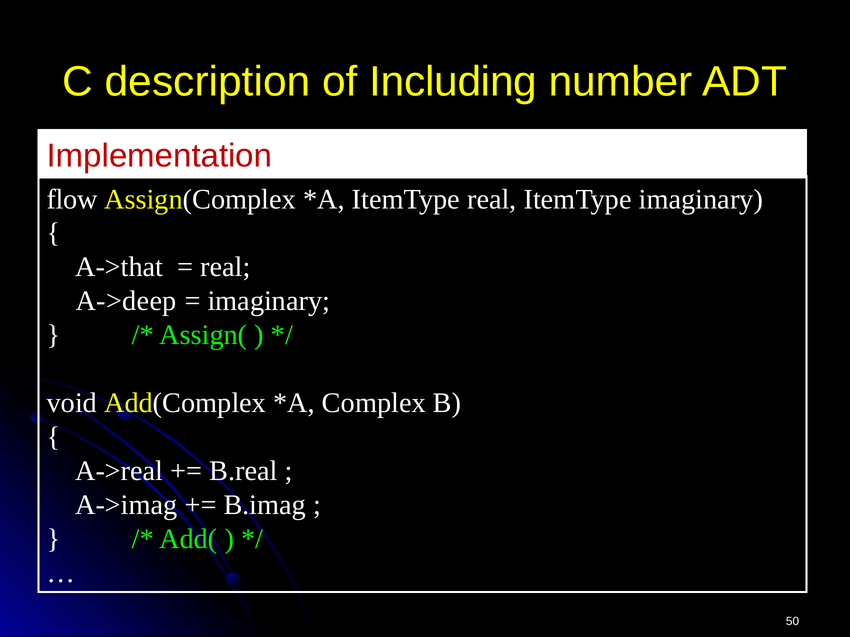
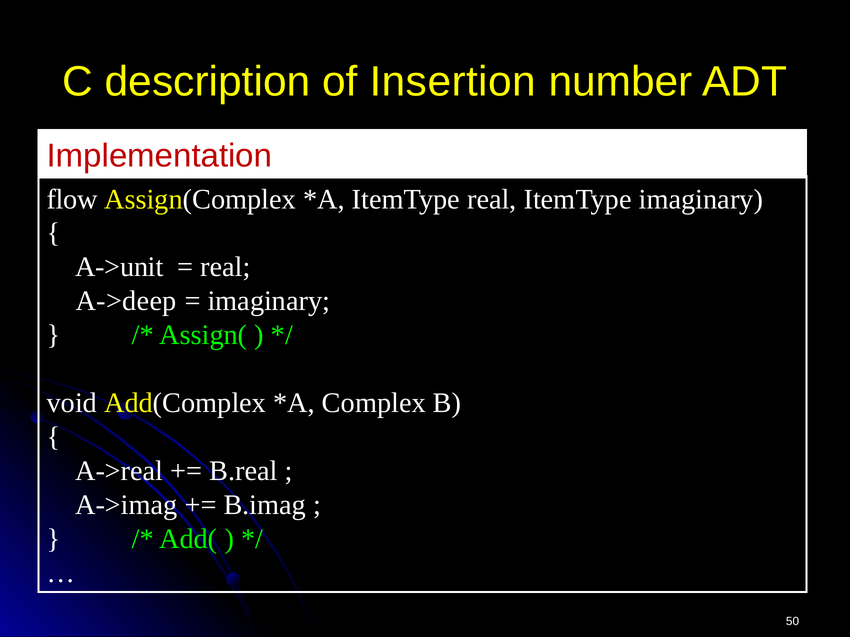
Including: Including -> Insertion
A->that: A->that -> A->unit
